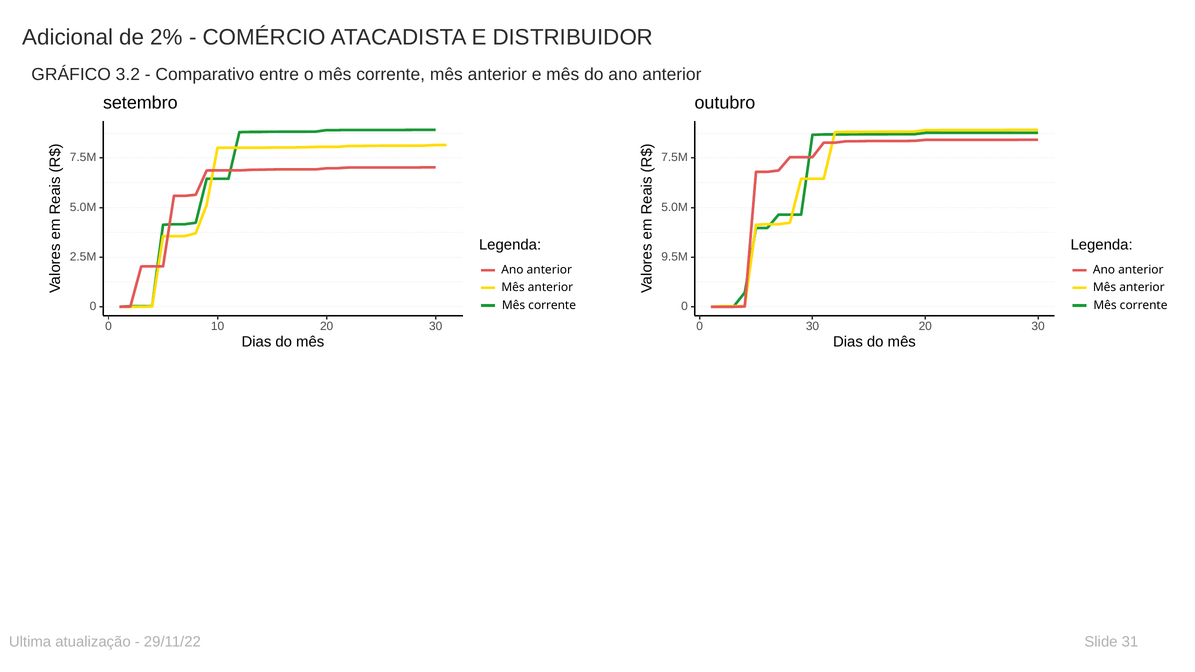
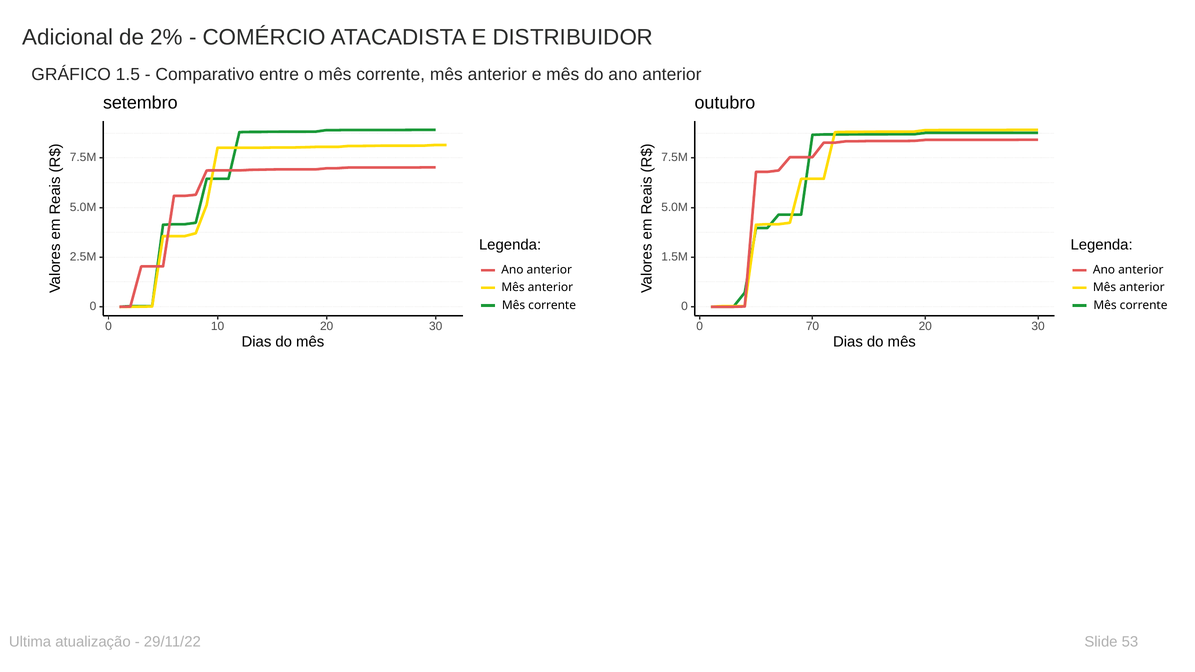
3.2: 3.2 -> 1.5
9.5M: 9.5M -> 1.5M
0 30: 30 -> 70
31: 31 -> 53
